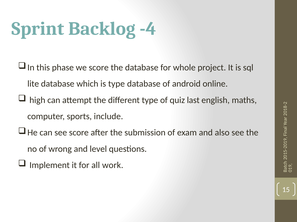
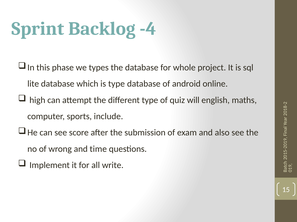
we score: score -> types
last: last -> will
level: level -> time
work: work -> write
